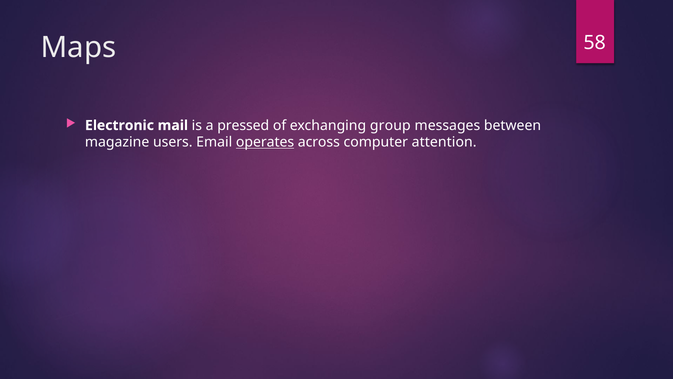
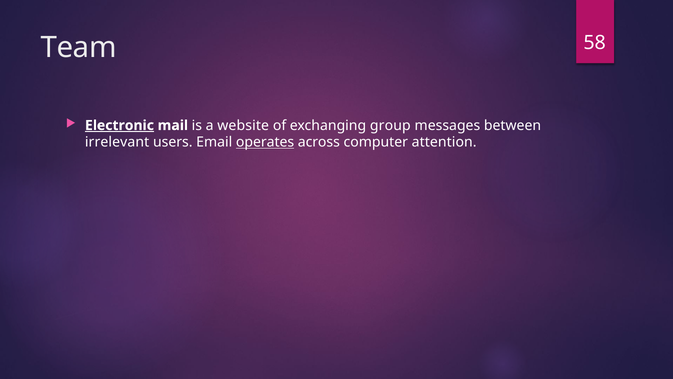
Maps: Maps -> Team
Electronic underline: none -> present
pressed: pressed -> website
magazine: magazine -> irrelevant
